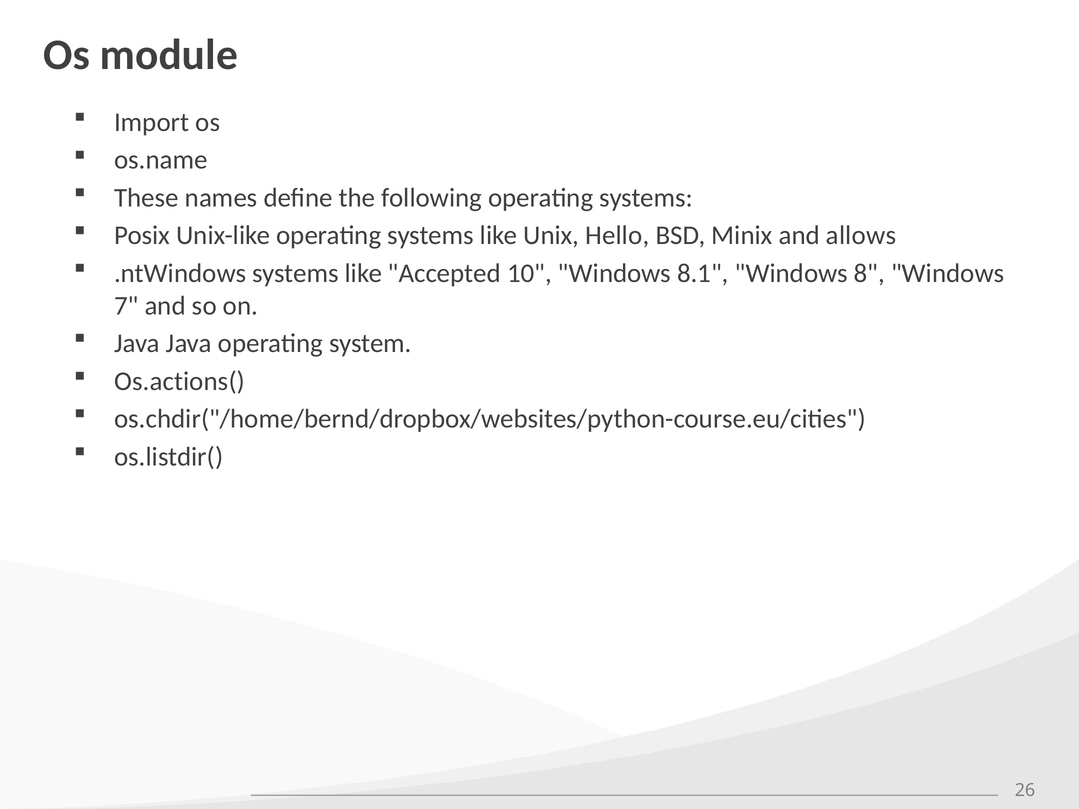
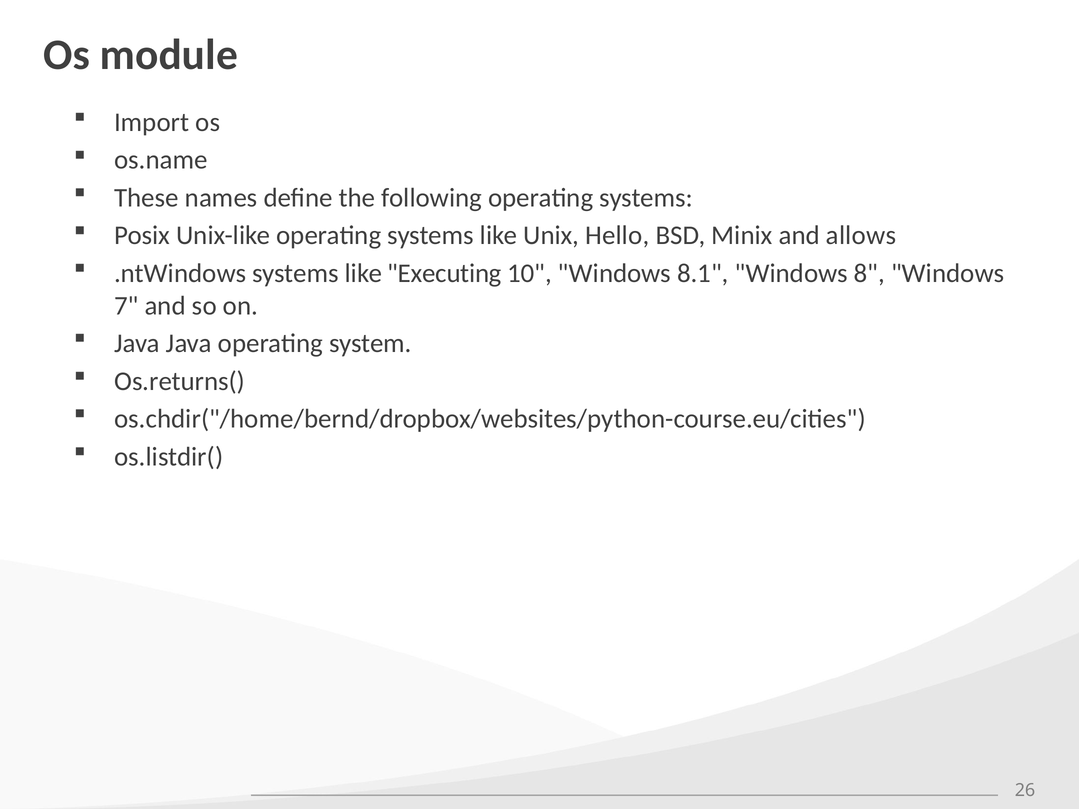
Accepted: Accepted -> Executing
Os.actions(: Os.actions( -> Os.returns(
